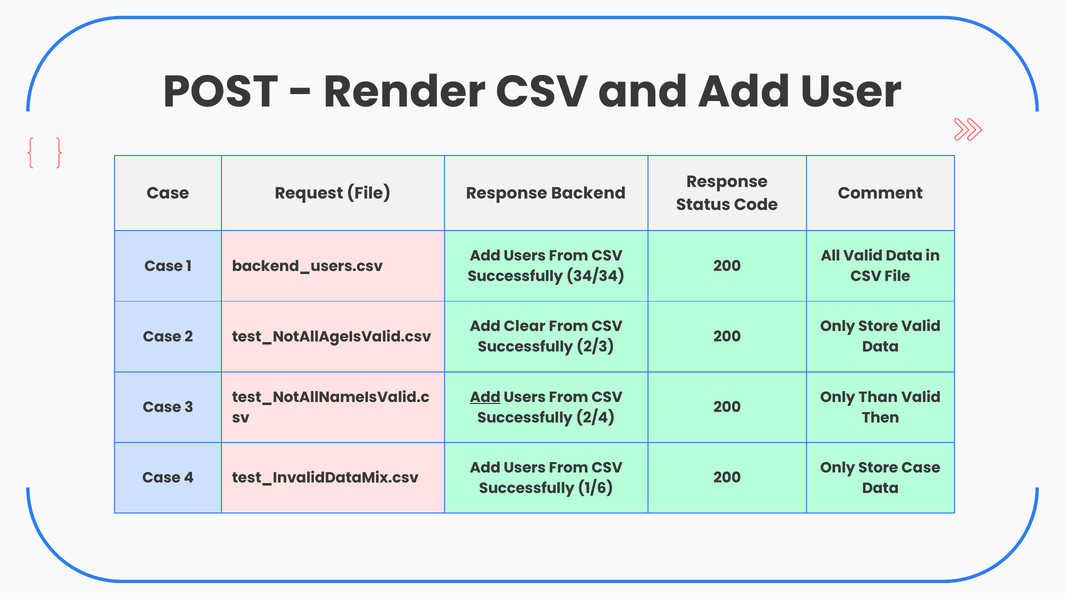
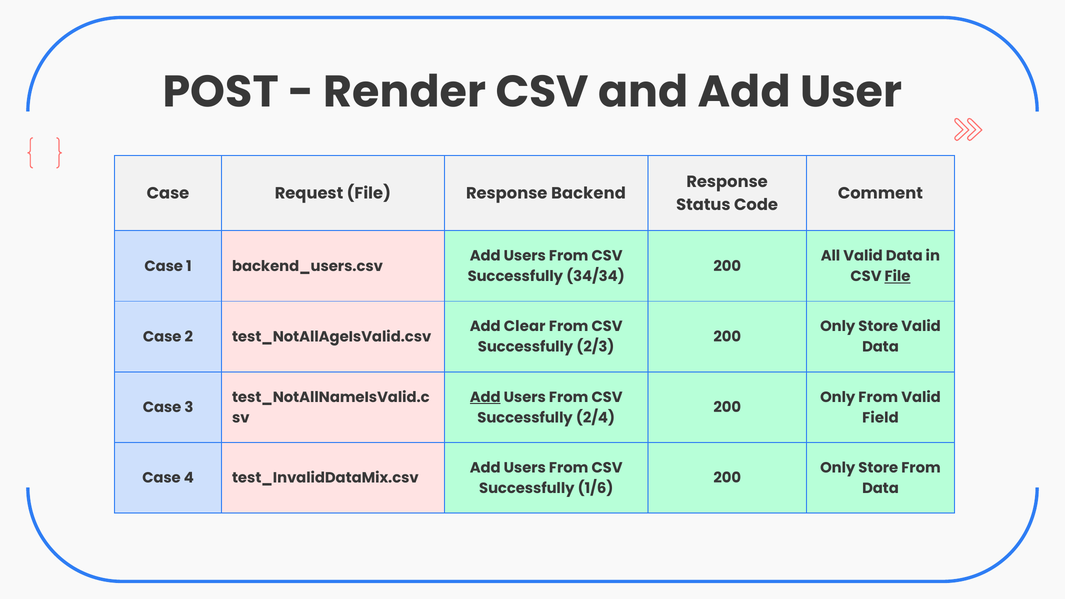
File at (897, 277) underline: none -> present
Only Than: Than -> From
Then: Then -> Field
Store Case: Case -> From
